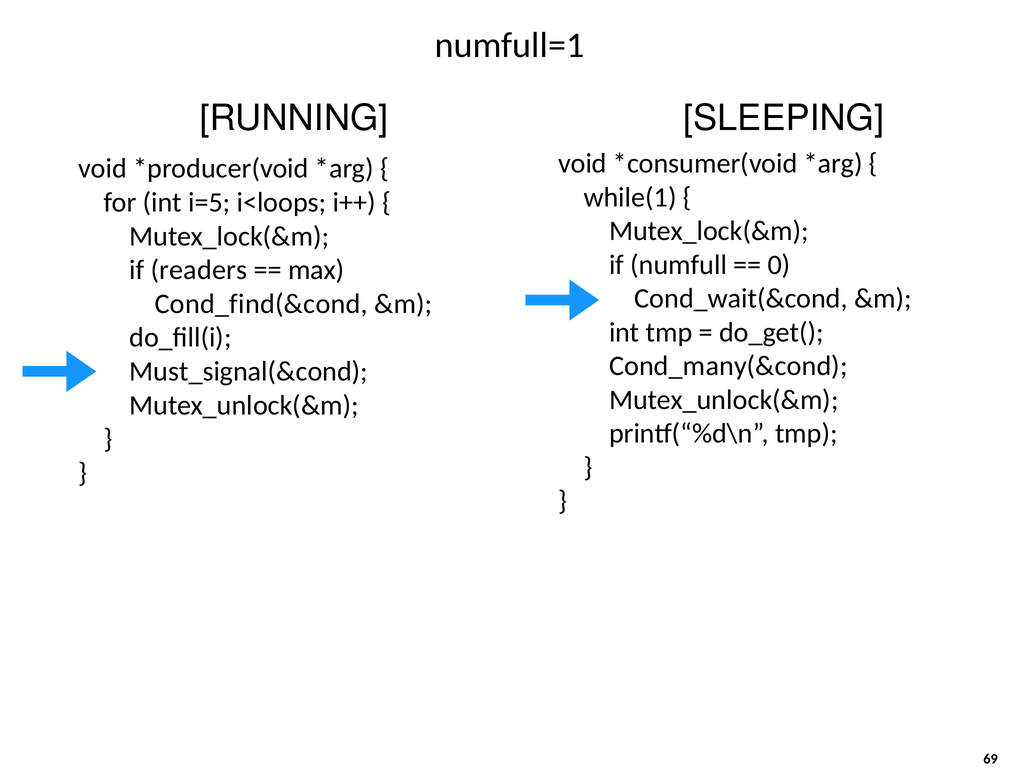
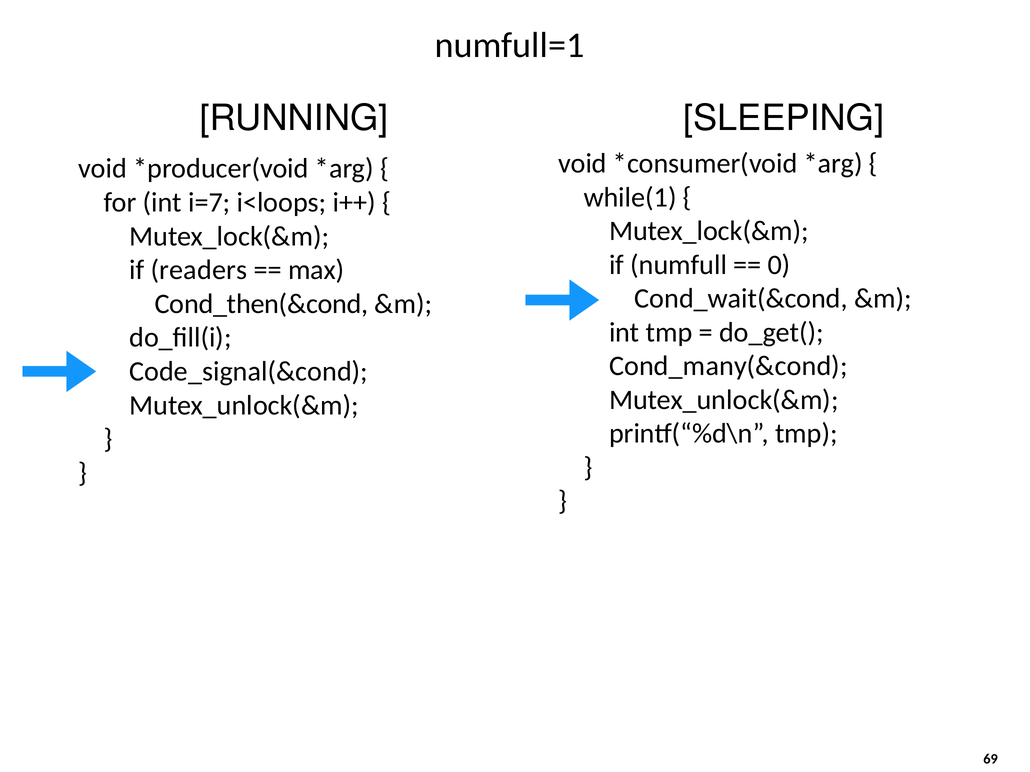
i=5: i=5 -> i=7
Cond_find(&cond: Cond_find(&cond -> Cond_then(&cond
Must_signal(&cond: Must_signal(&cond -> Code_signal(&cond
